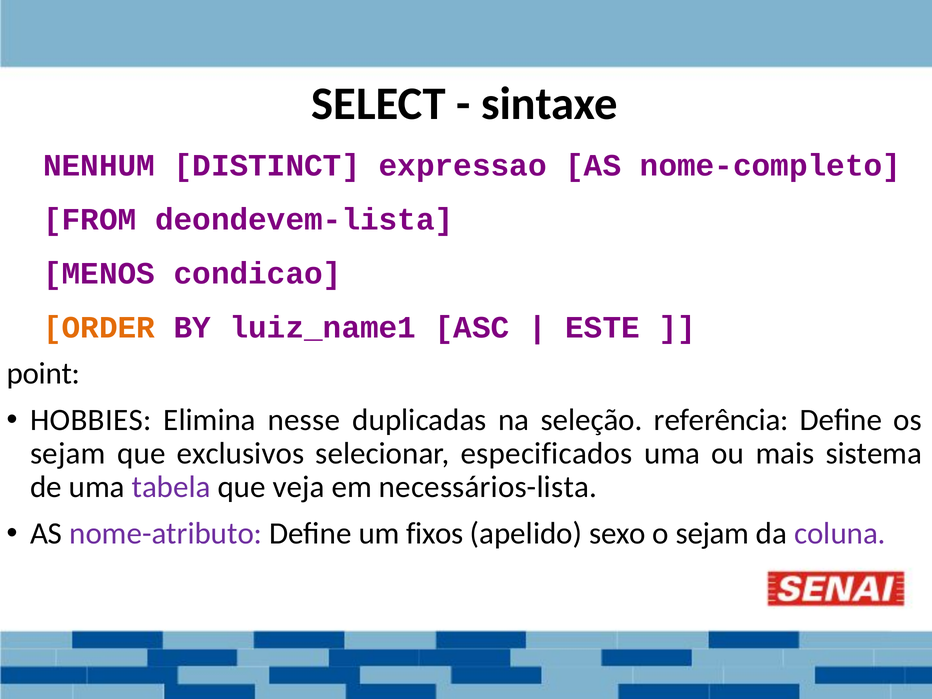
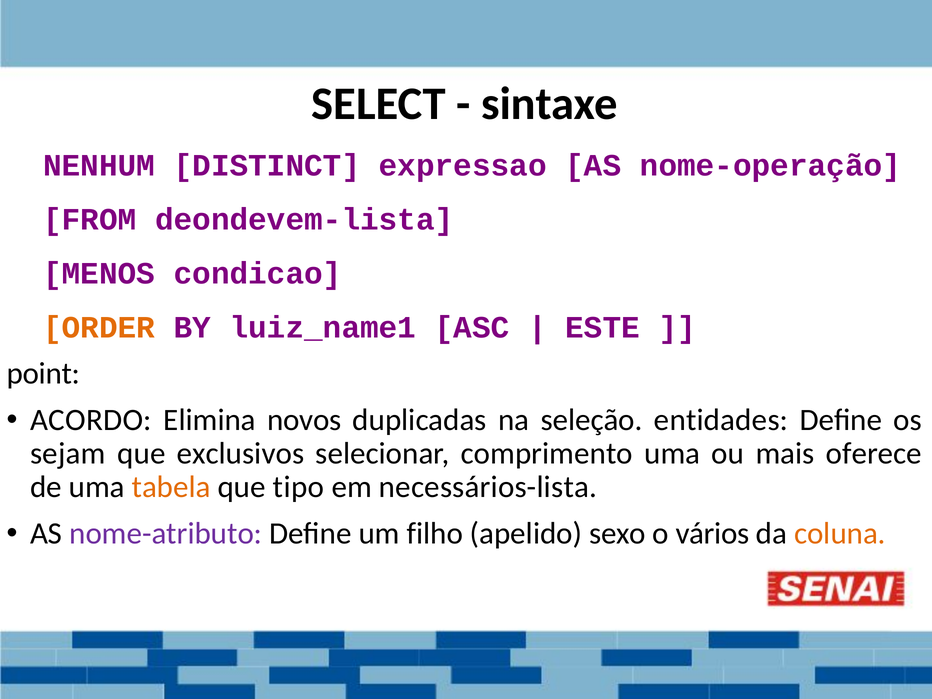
nome-completo: nome-completo -> nome-operação
HOBBIES: HOBBIES -> ACORDO
nesse: nesse -> novos
referência: referência -> entidades
especificados: especificados -> comprimento
sistema: sistema -> oferece
tabela colour: purple -> orange
veja: veja -> tipo
fixos: fixos -> filho
o sejam: sejam -> vários
coluna colour: purple -> orange
